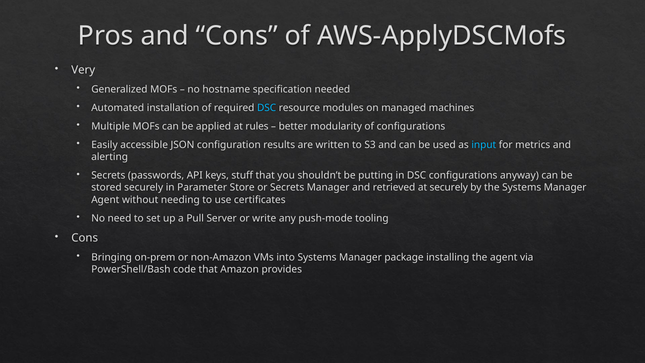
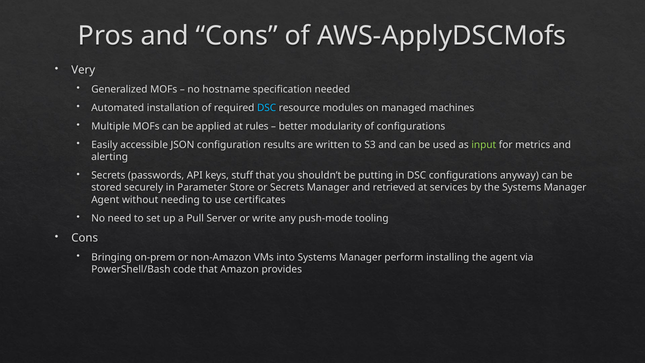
input colour: light blue -> light green
at securely: securely -> services
package: package -> perform
